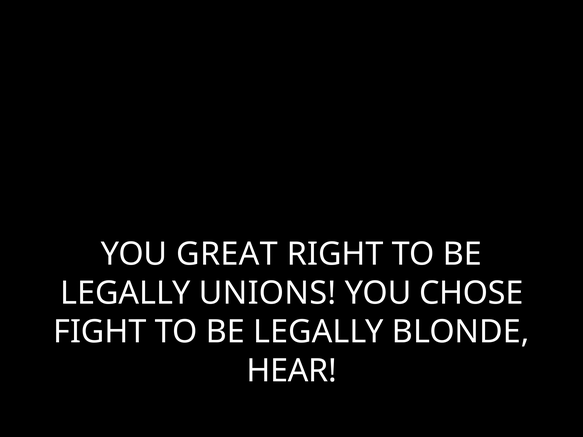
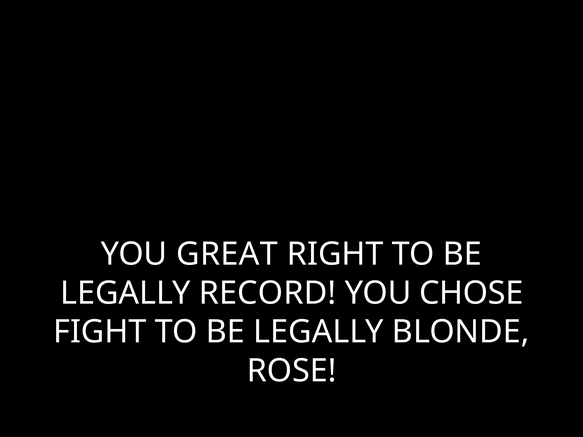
UNIONS: UNIONS -> RECORD
HEAR: HEAR -> ROSE
